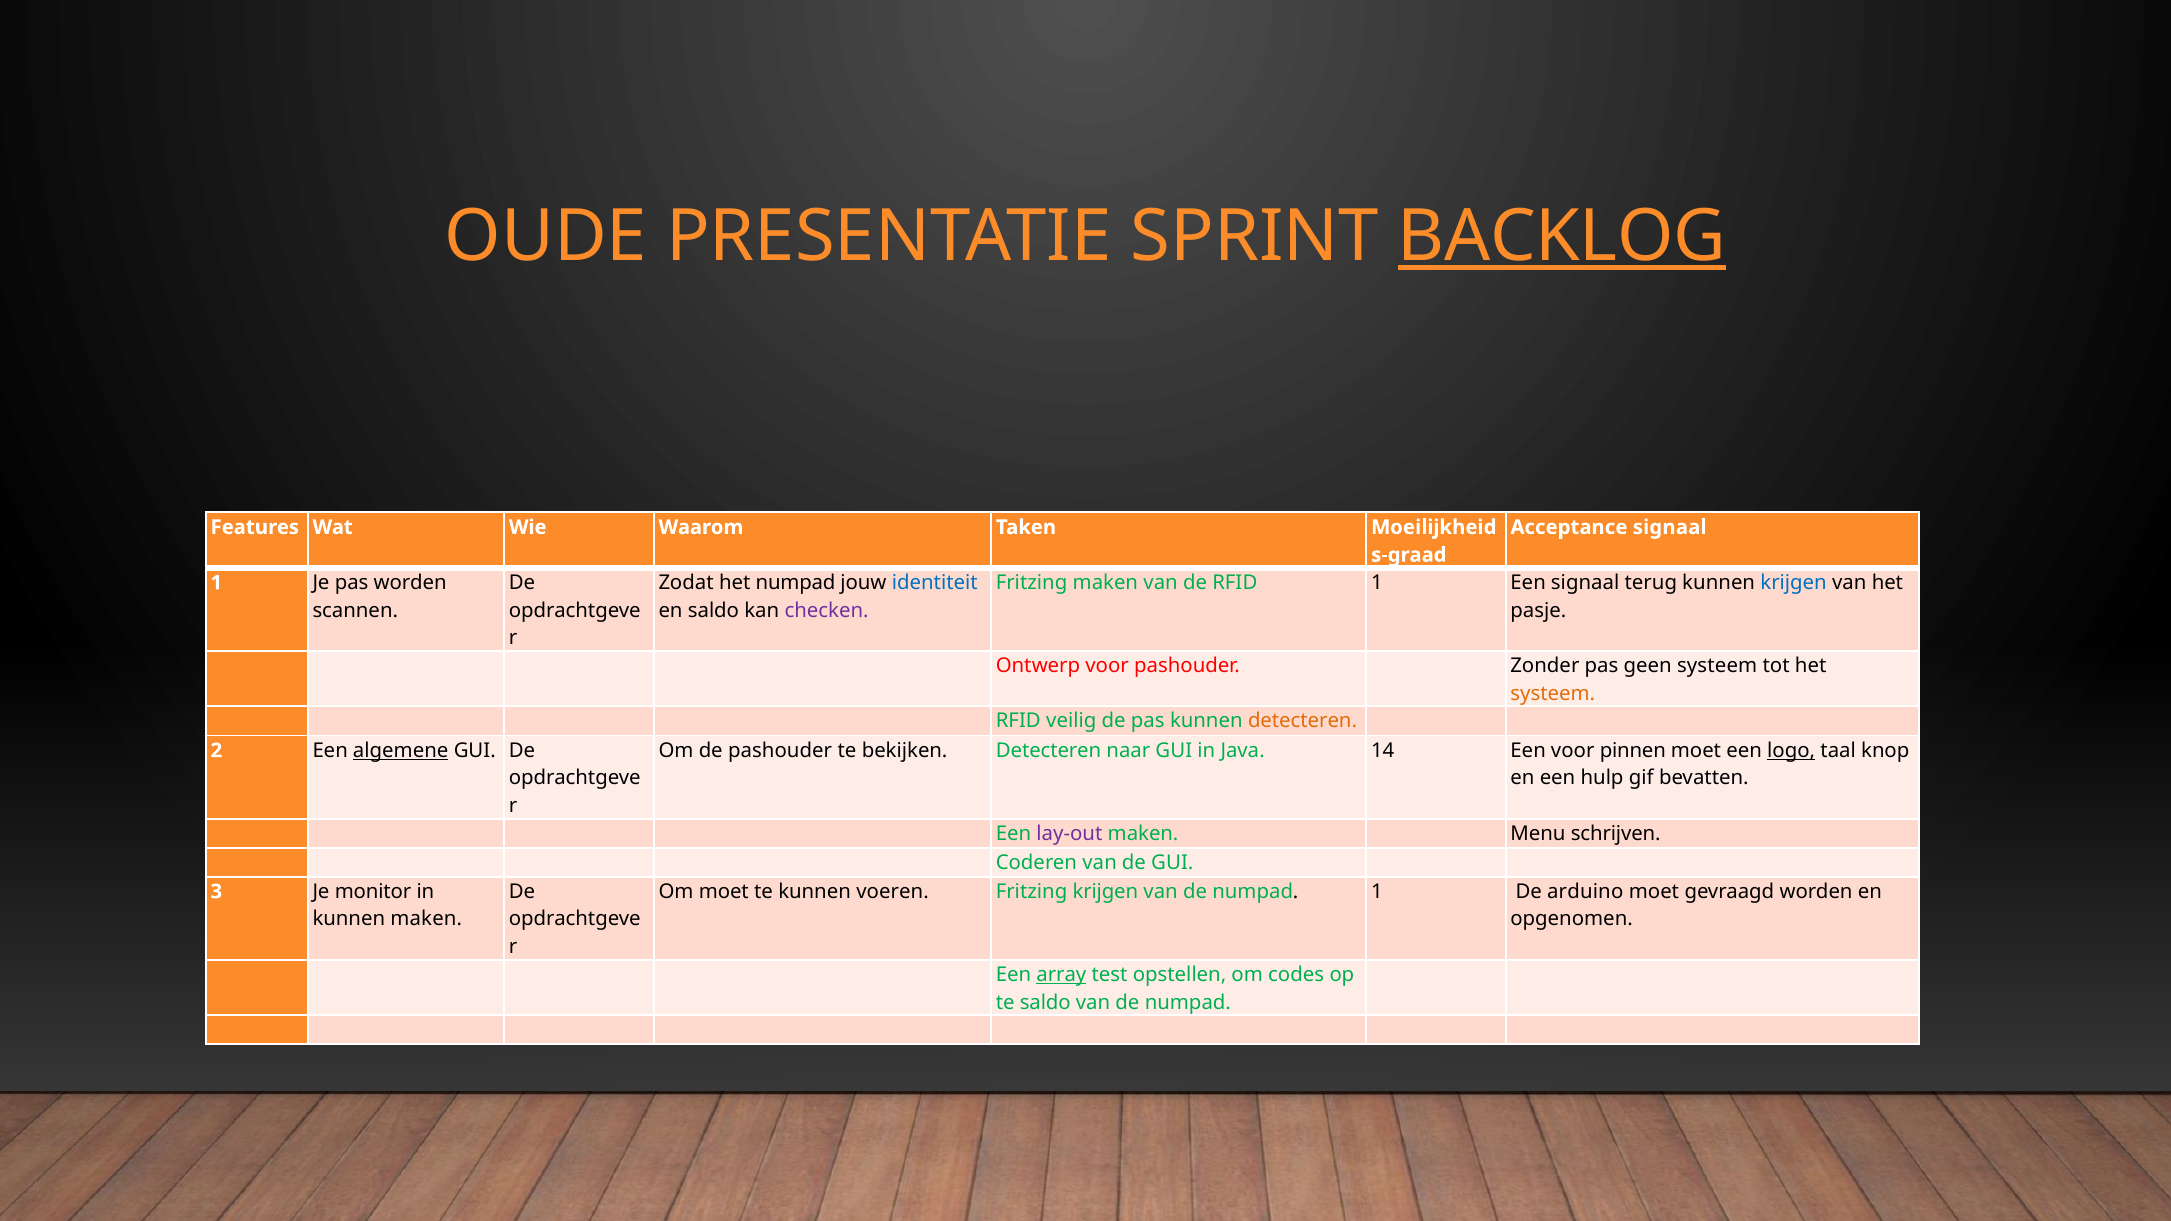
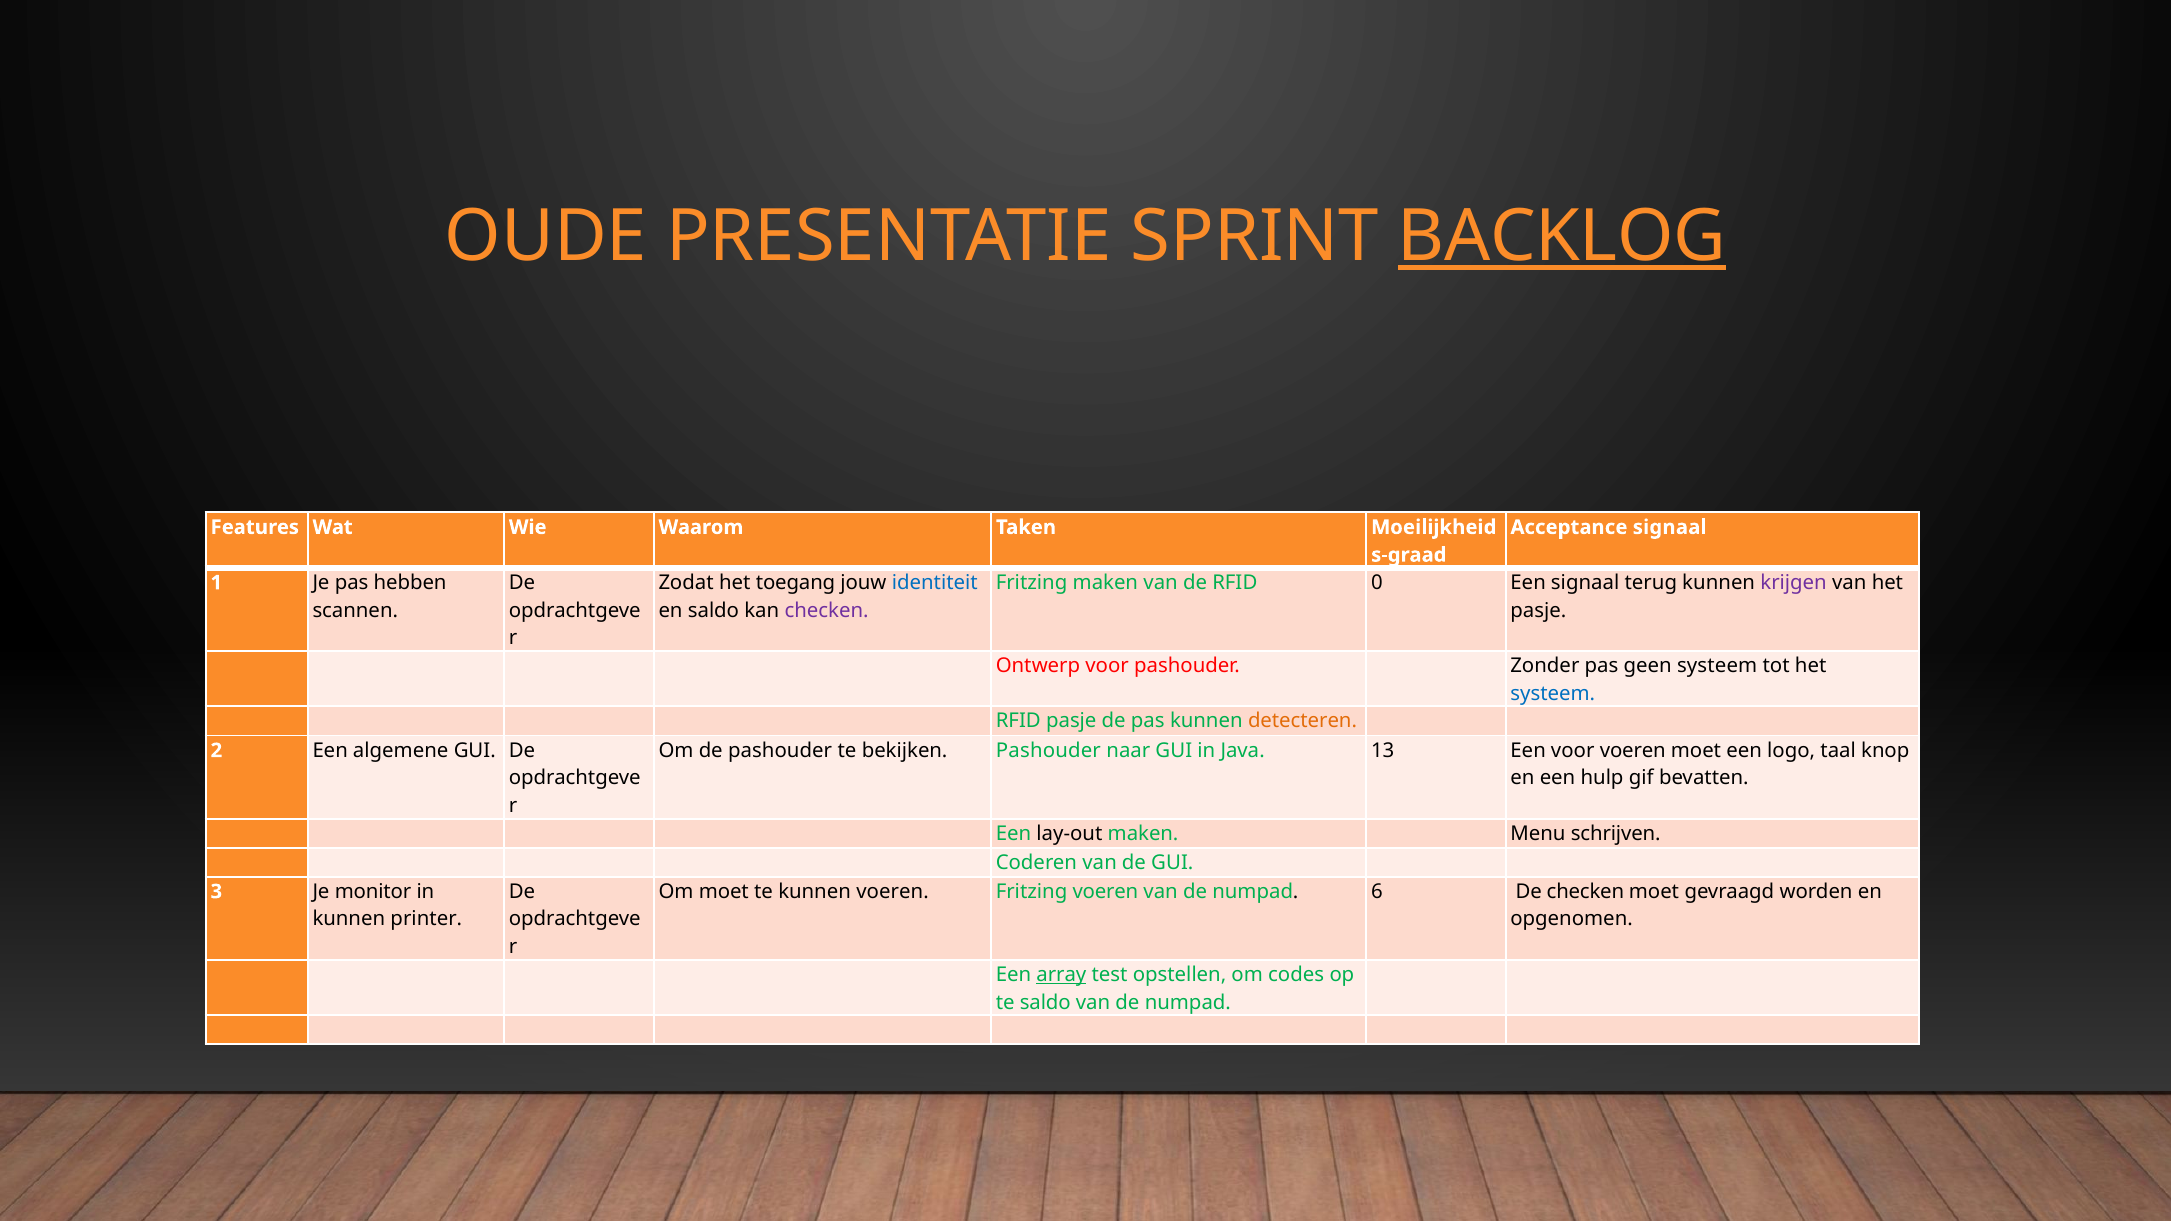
het numpad: numpad -> toegang
RFID 1: 1 -> 0
krijgen at (1794, 583) colour: blue -> purple
pas worden: worden -> hebben
systeem at (1553, 694) colour: orange -> blue
RFID veilig: veilig -> pasje
bekijken Detecteren: Detecteren -> Pashouder
14: 14 -> 13
voor pinnen: pinnen -> voeren
logo underline: present -> none
algemene underline: present -> none
lay-out colour: purple -> black
Fritzing krijgen: krijgen -> voeren
numpad 1: 1 -> 6
De arduino: arduino -> checken
kunnen maken: maken -> printer
